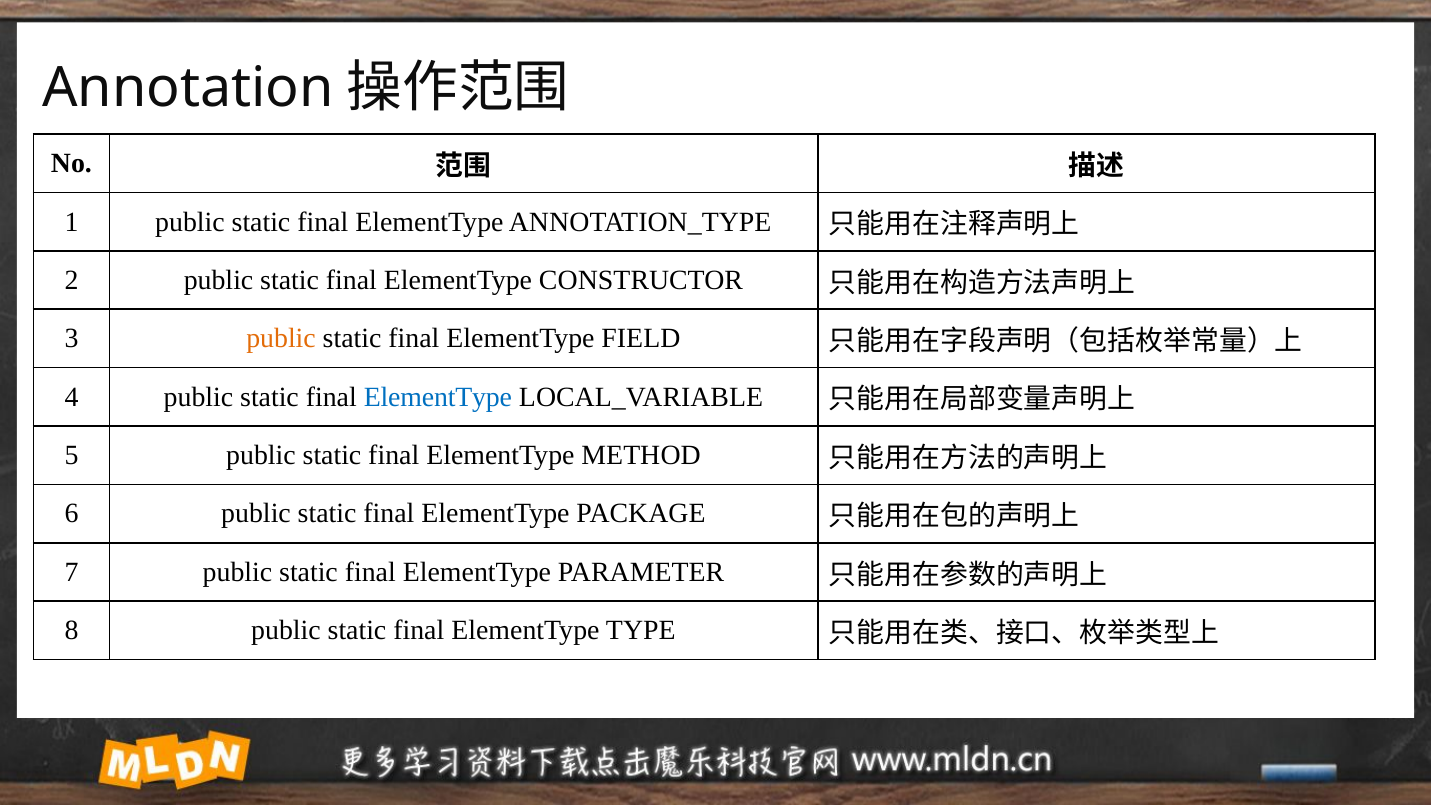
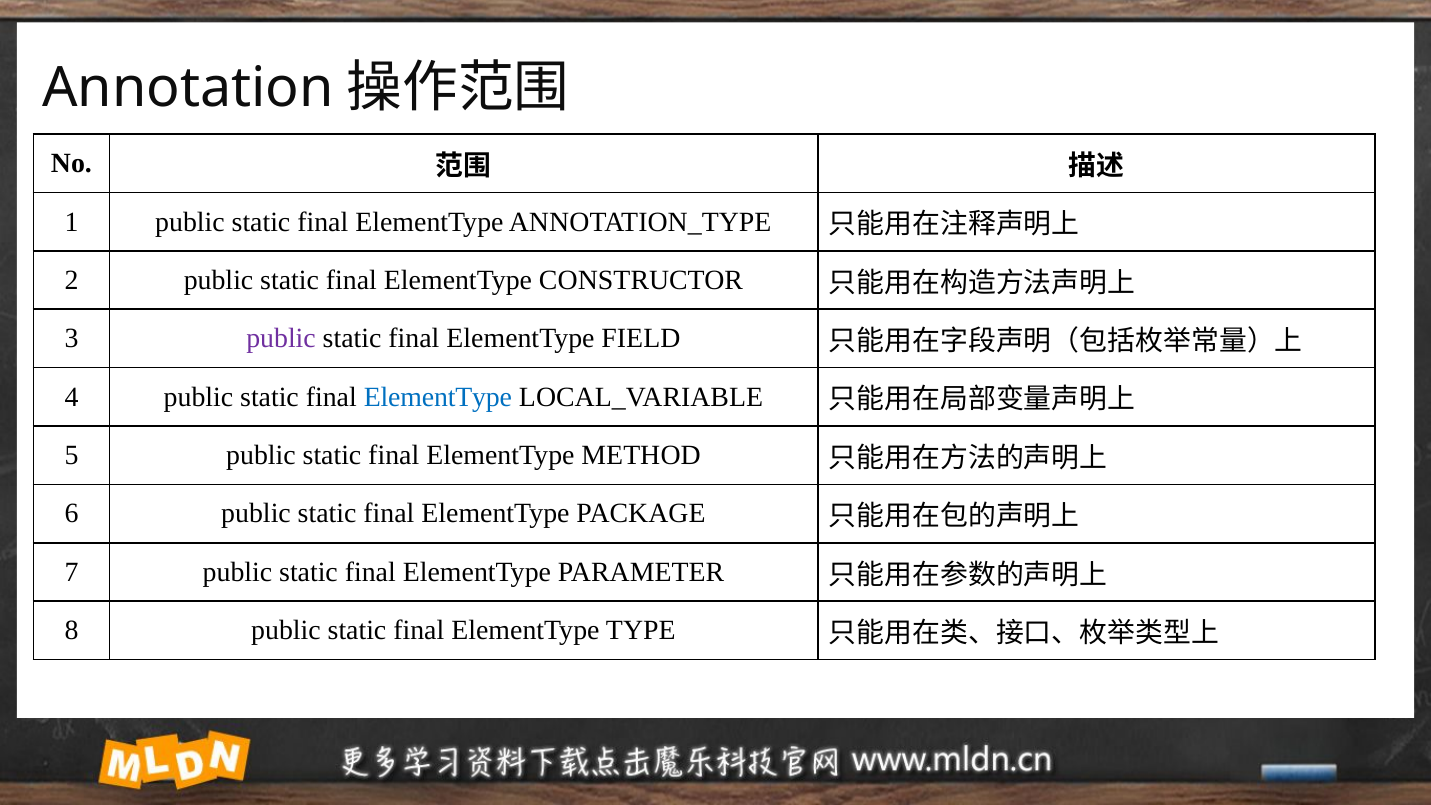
public at (281, 339) colour: orange -> purple
